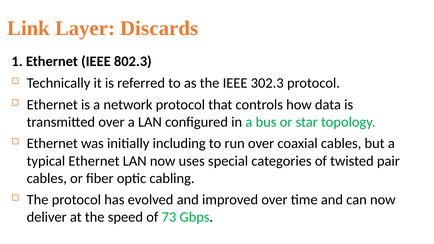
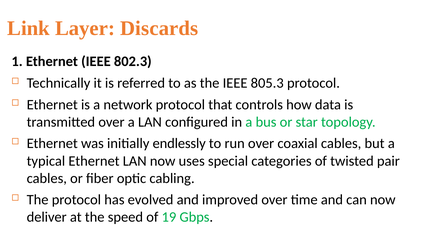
302.3: 302.3 -> 805.3
including: including -> endlessly
73: 73 -> 19
